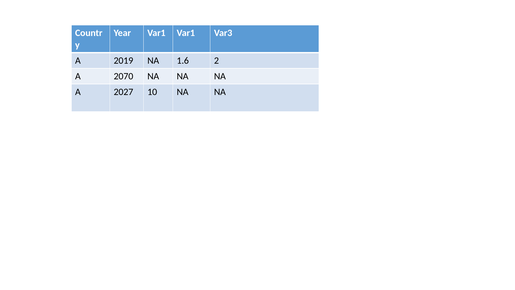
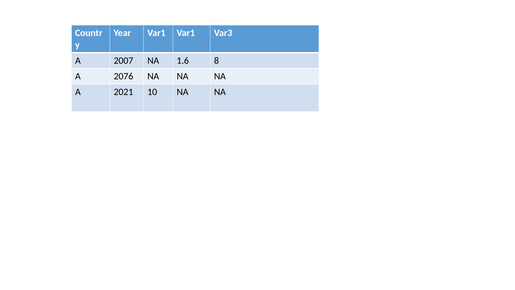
2019: 2019 -> 2007
2: 2 -> 8
2070: 2070 -> 2076
2027: 2027 -> 2021
